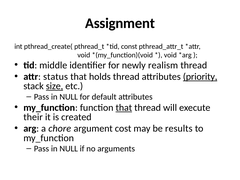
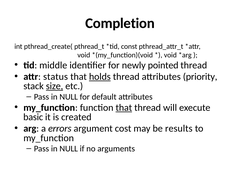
Assignment: Assignment -> Completion
realism: realism -> pointed
holds underline: none -> present
priority underline: present -> none
their: their -> basic
chore: chore -> errors
